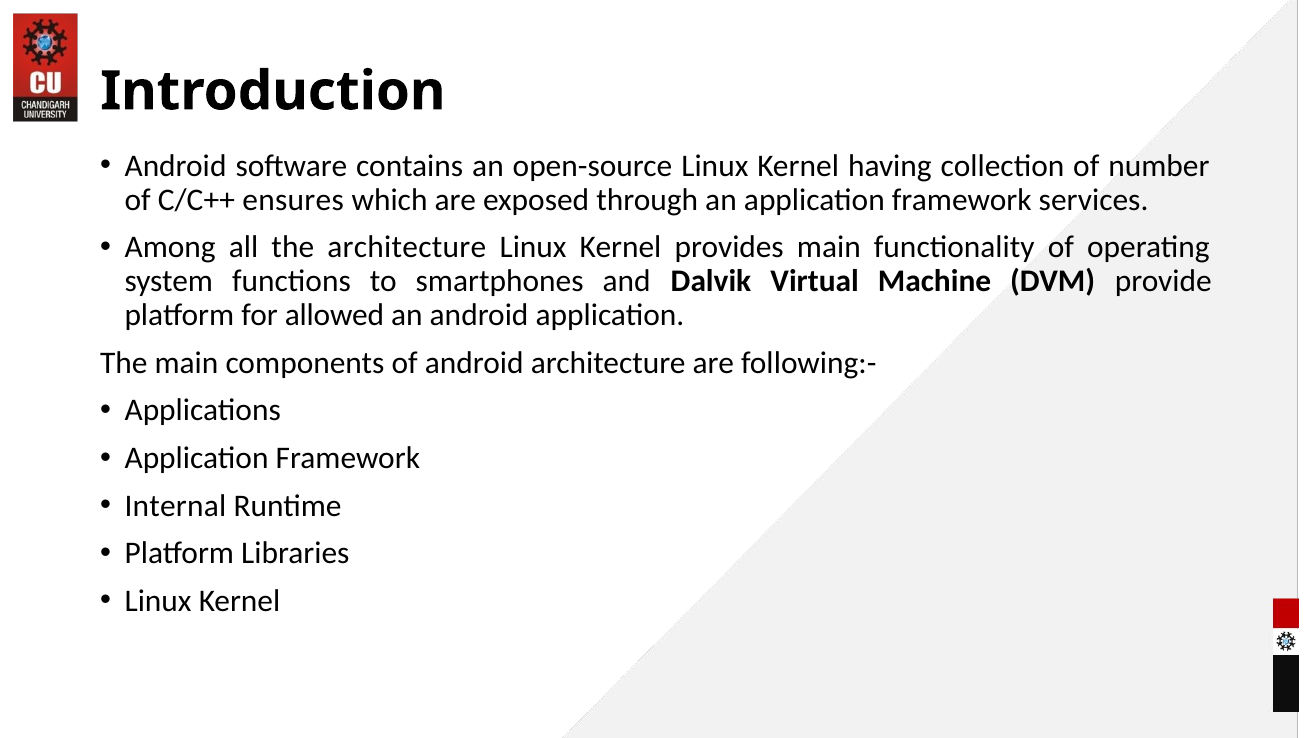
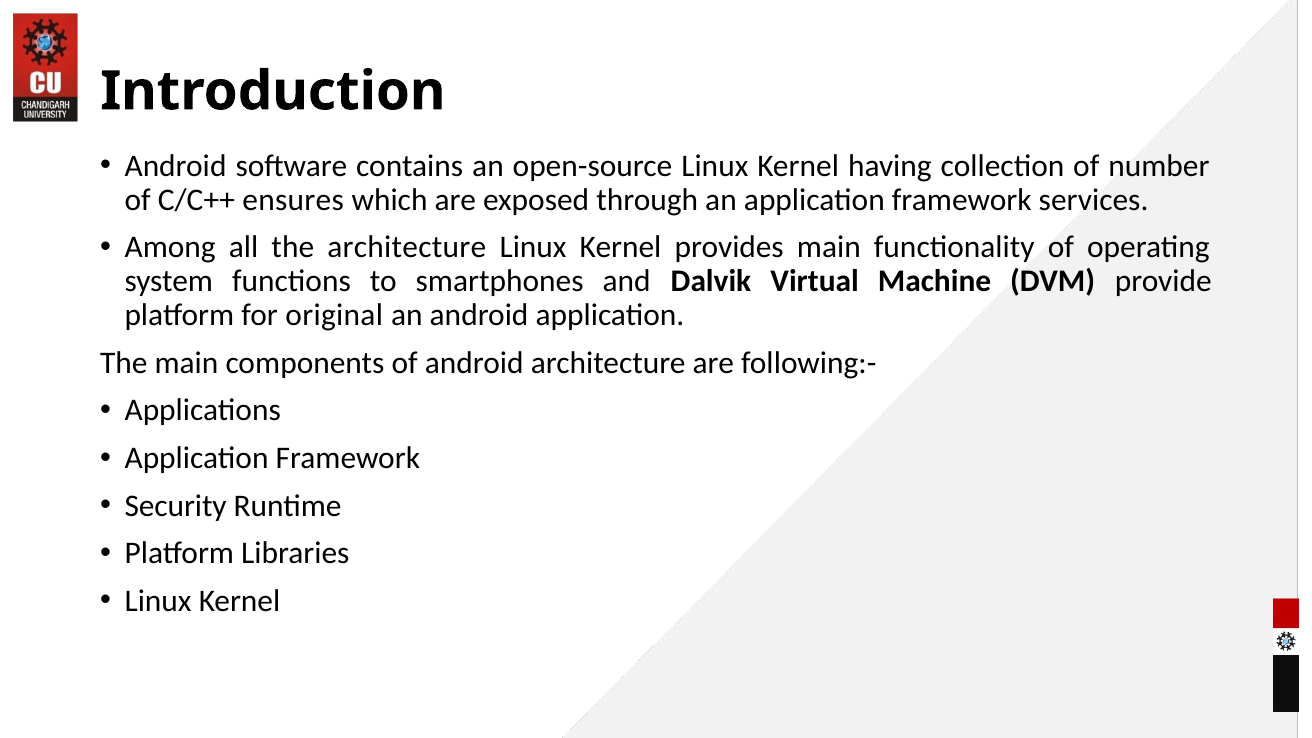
allowed: allowed -> original
Internal: Internal -> Security
